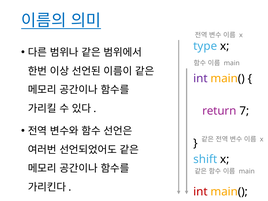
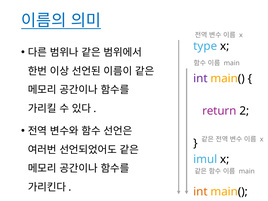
7: 7 -> 2
shift: shift -> imul
int at (200, 192) colour: red -> orange
